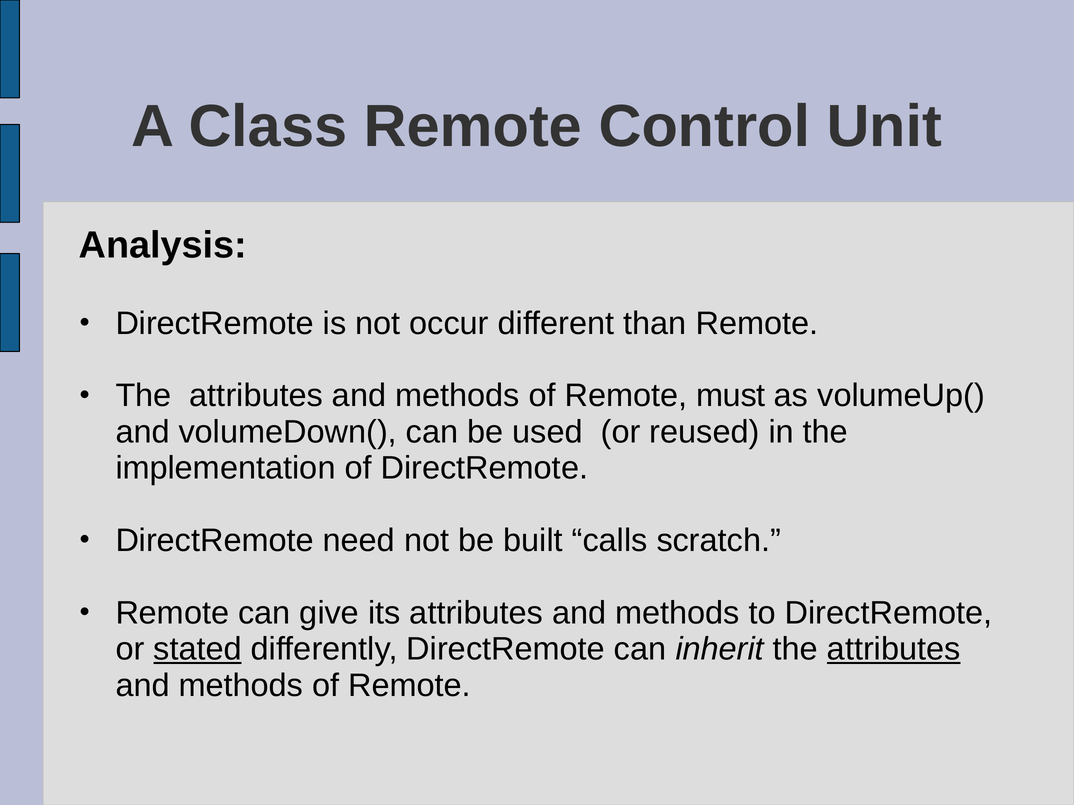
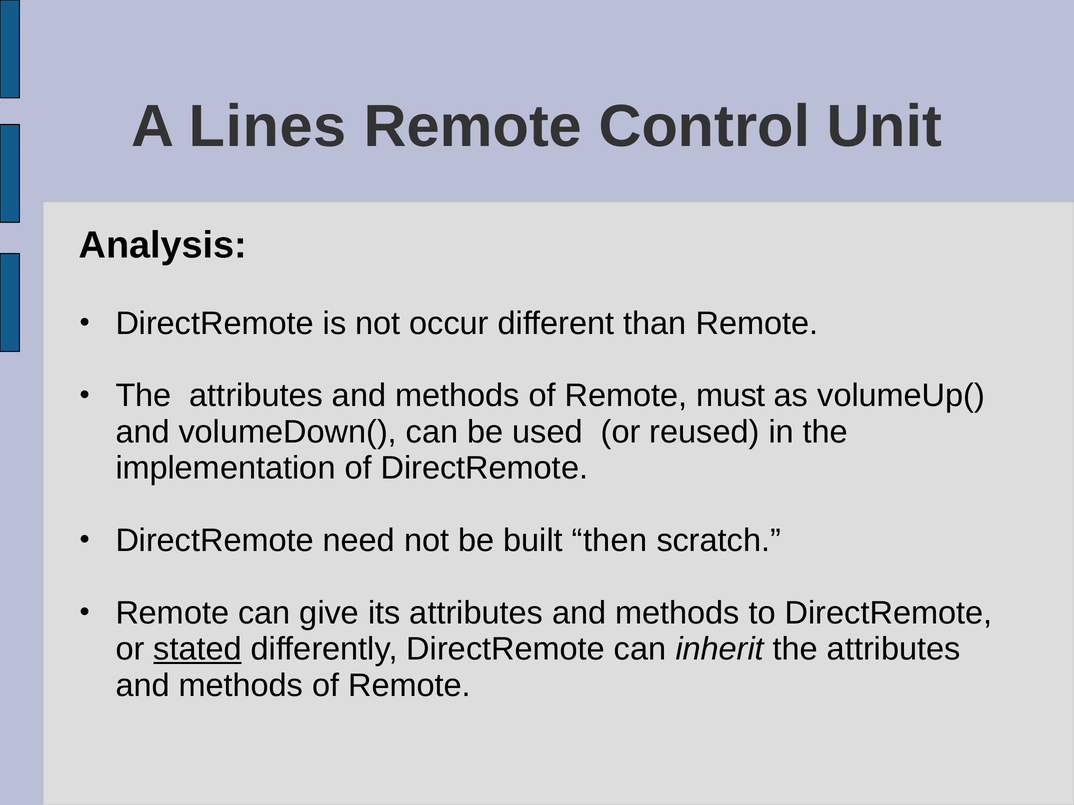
Class: Class -> Lines
calls: calls -> then
attributes at (894, 650) underline: present -> none
